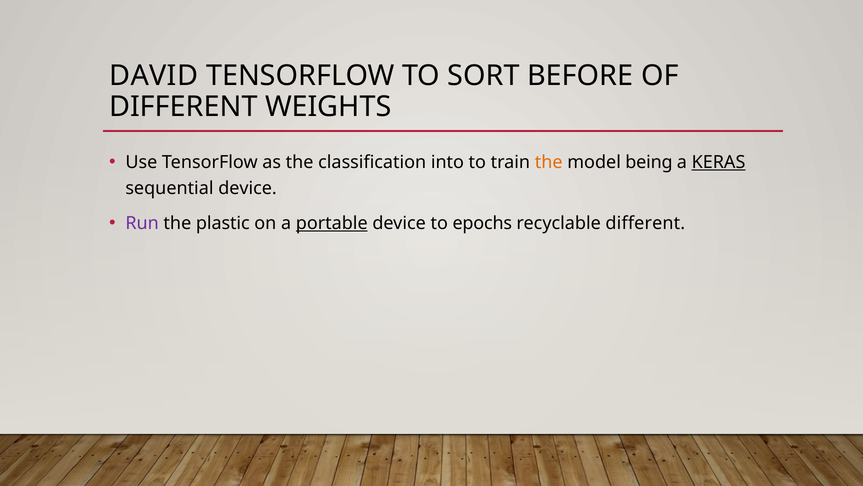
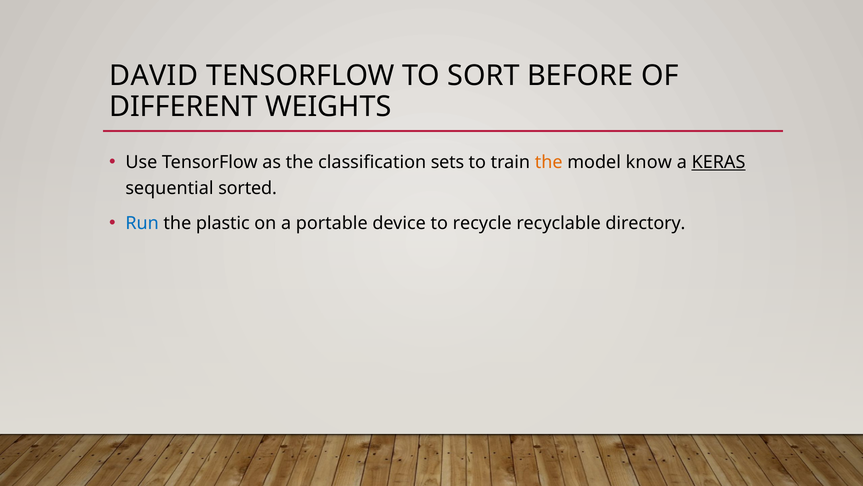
into: into -> sets
being: being -> know
sequential device: device -> sorted
Run colour: purple -> blue
portable underline: present -> none
epochs: epochs -> recycle
recyclable different: different -> directory
